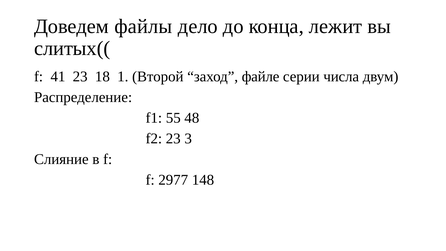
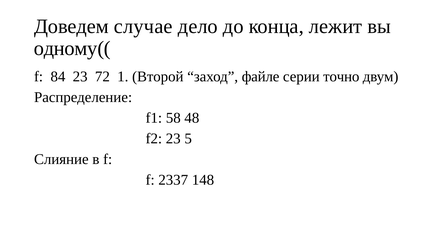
файлы: файлы -> случае
слитых((: слитых(( -> одному((
41: 41 -> 84
18: 18 -> 72
числа: числа -> точно
55: 55 -> 58
3: 3 -> 5
2977: 2977 -> 2337
